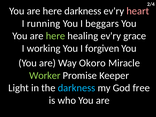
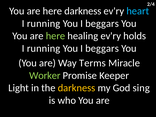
heart colour: pink -> light blue
grace: grace -> holds
working at (44, 48): working -> running
forgiven at (102, 48): forgiven -> beggars
Okoro: Okoro -> Terms
darkness at (77, 88) colour: light blue -> yellow
free: free -> sing
